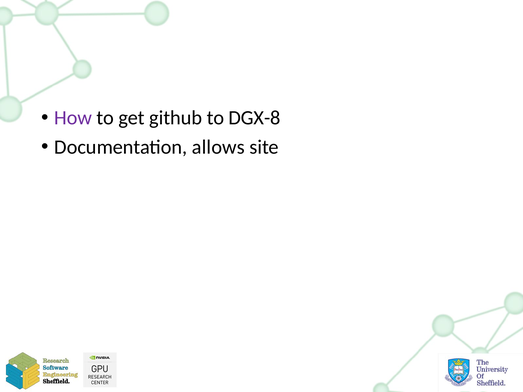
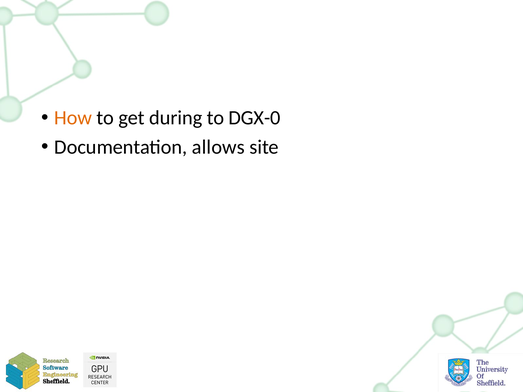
How colour: purple -> orange
github: github -> during
DGX-8: DGX-8 -> DGX-0
